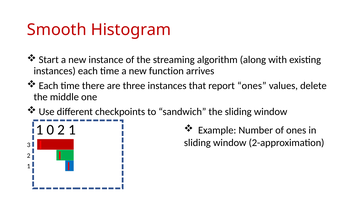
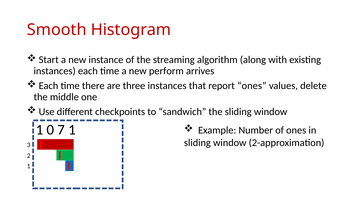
function: function -> perform
0 2: 2 -> 7
